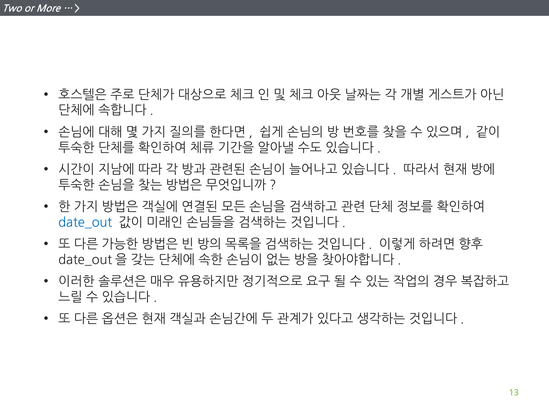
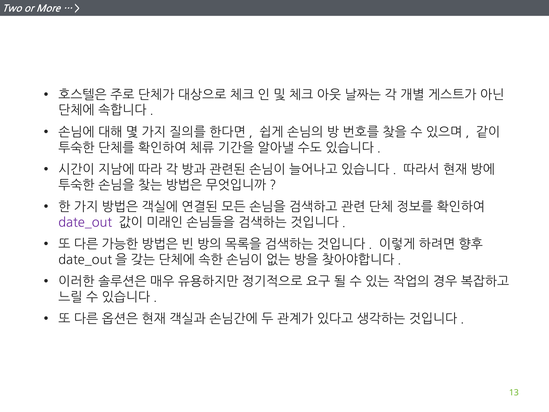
date_out colour: blue -> purple
